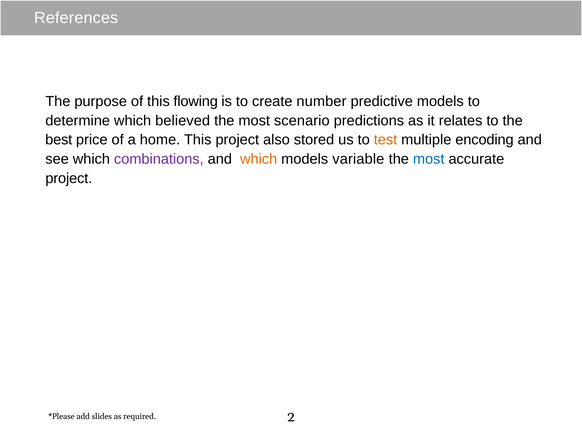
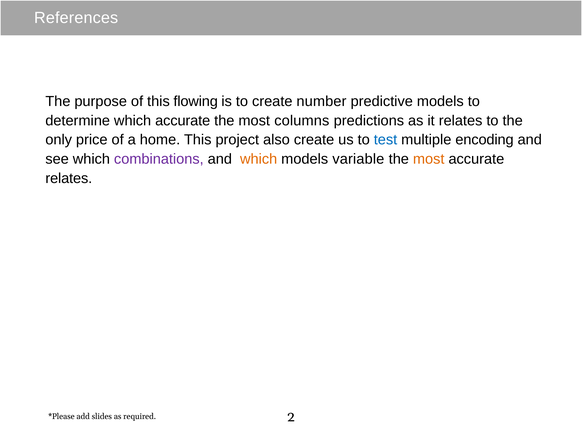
which believed: believed -> accurate
scenario: scenario -> columns
best: best -> only
also stored: stored -> create
test colour: orange -> blue
most at (429, 159) colour: blue -> orange
project at (69, 178): project -> relates
